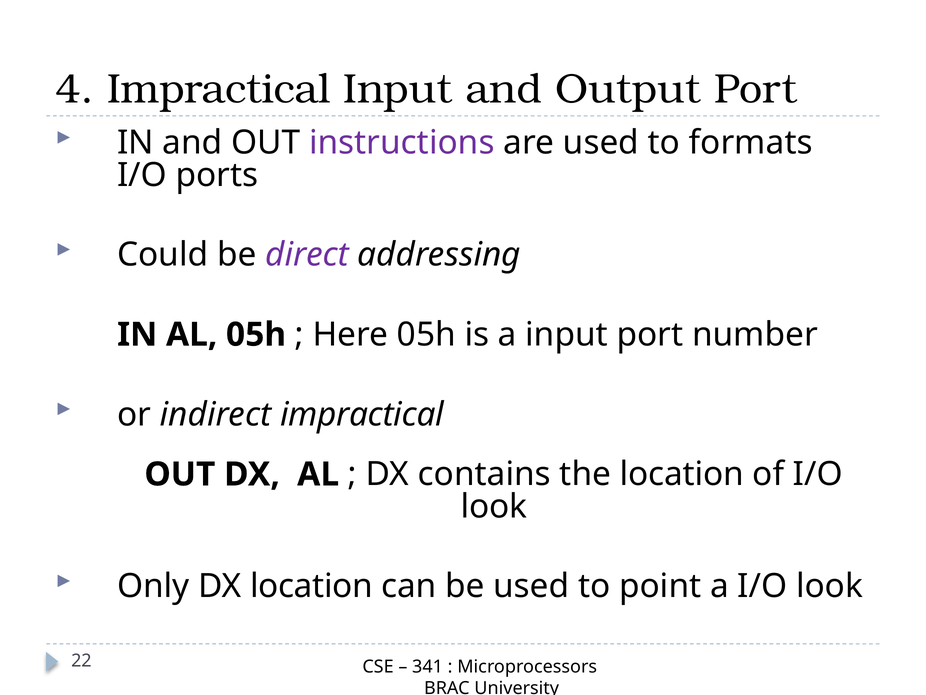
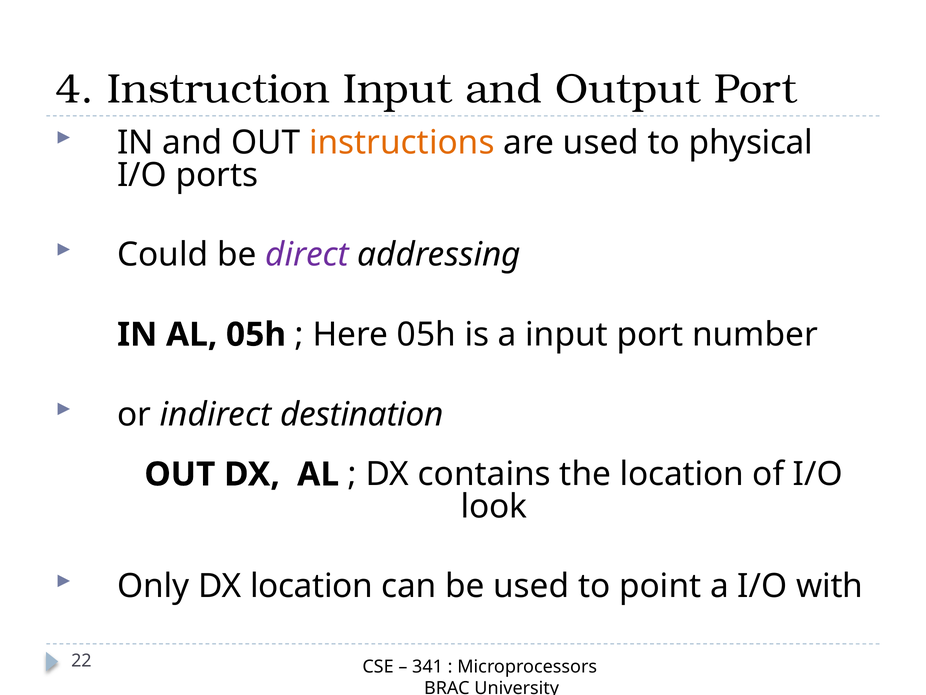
4 Impractical: Impractical -> Instruction
instructions colour: purple -> orange
formats: formats -> physical
indirect impractical: impractical -> destination
a I/O look: look -> with
